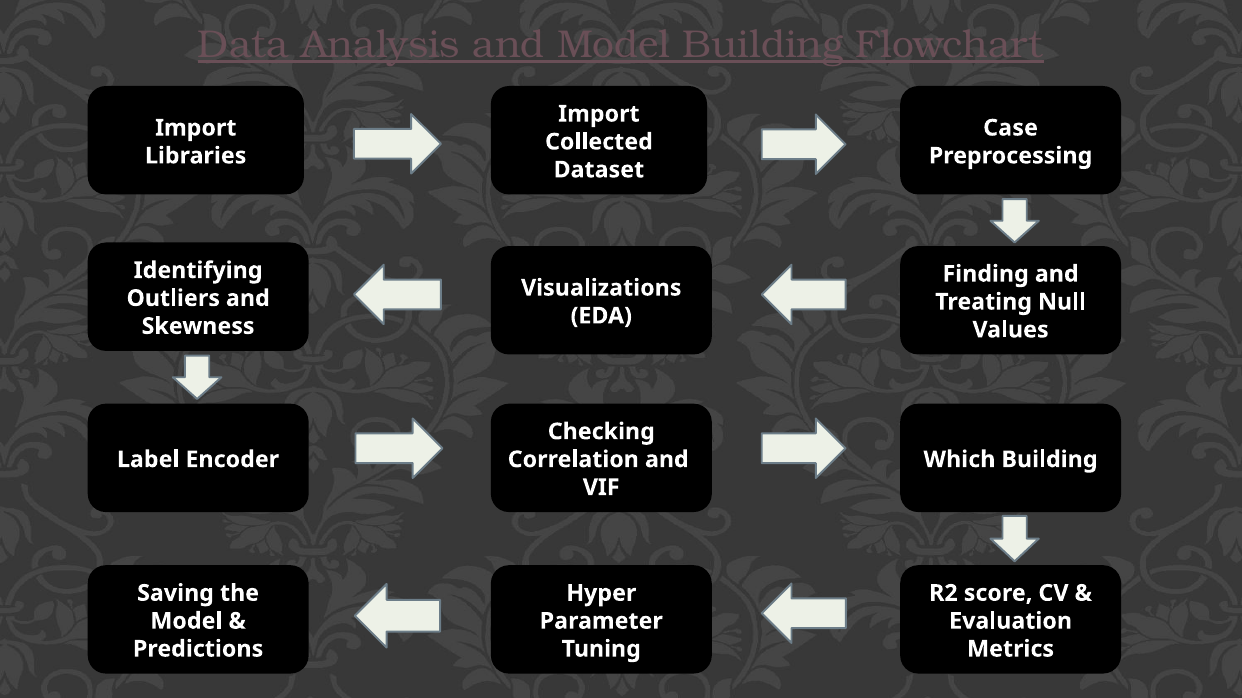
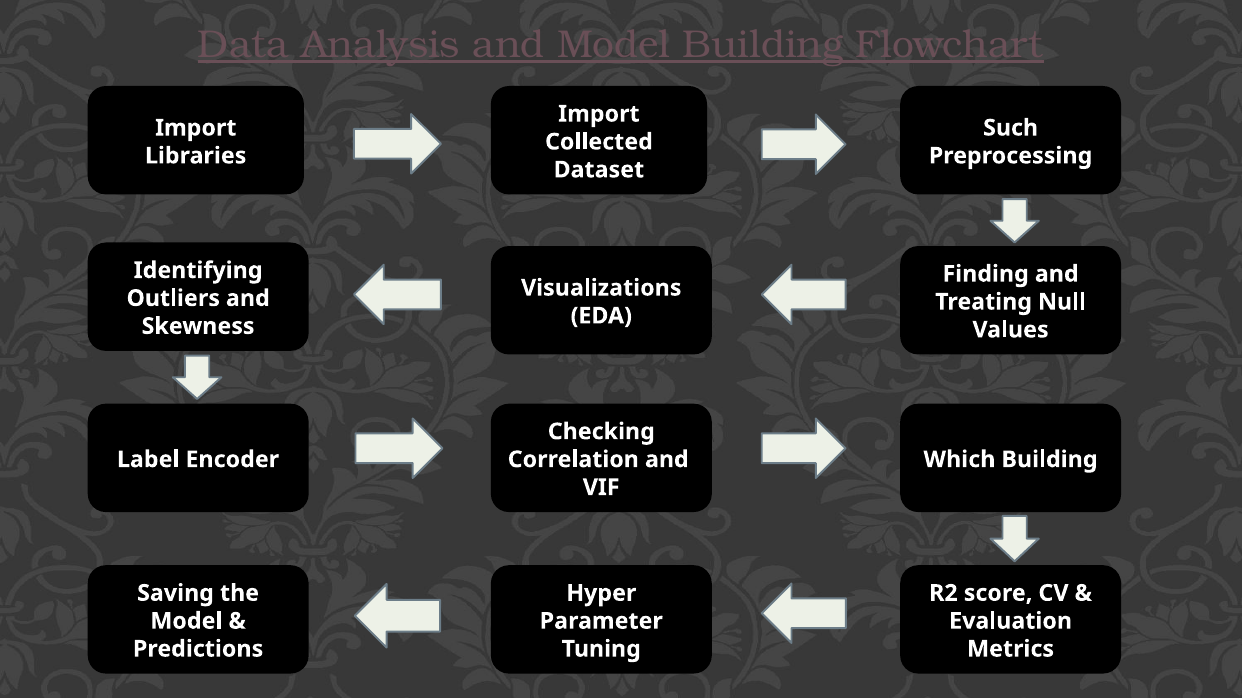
Case: Case -> Such
